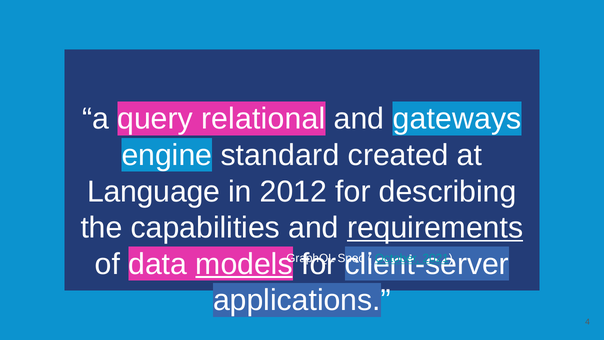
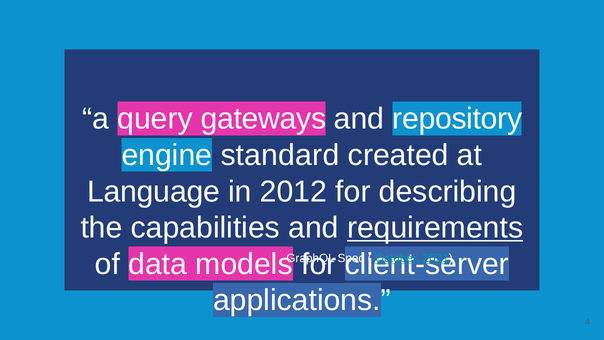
relational: relational -> gateways
gateways: gateways -> repository
models underline: present -> none
